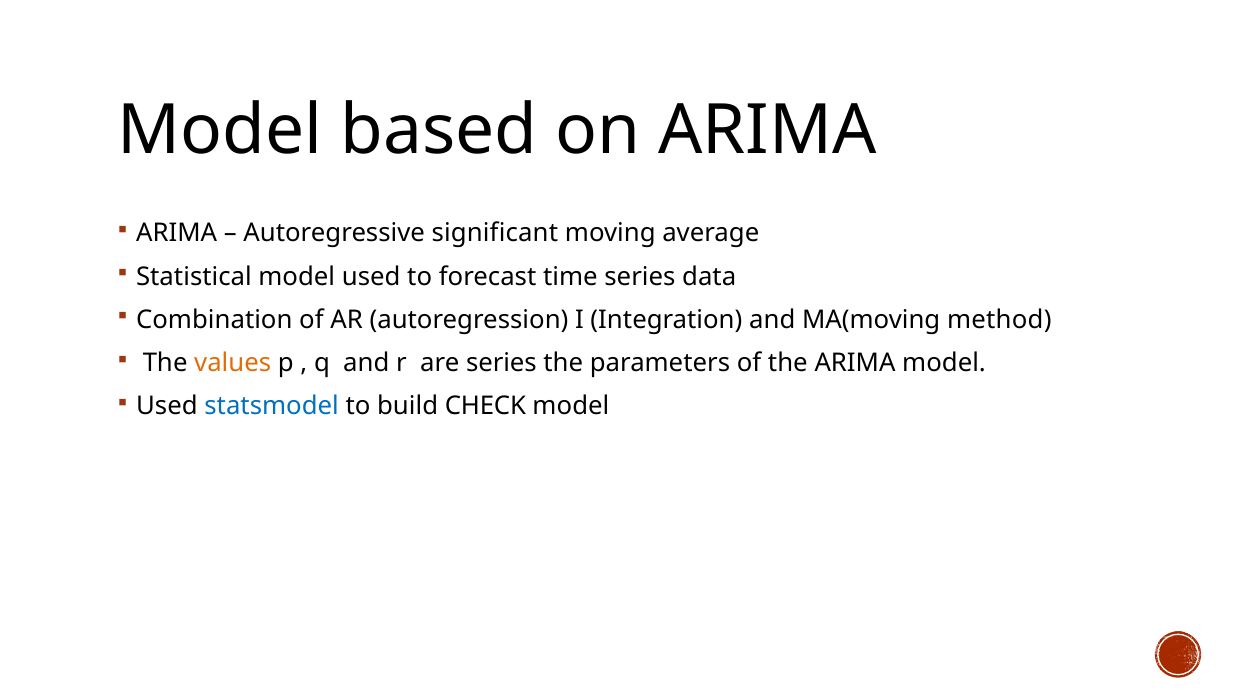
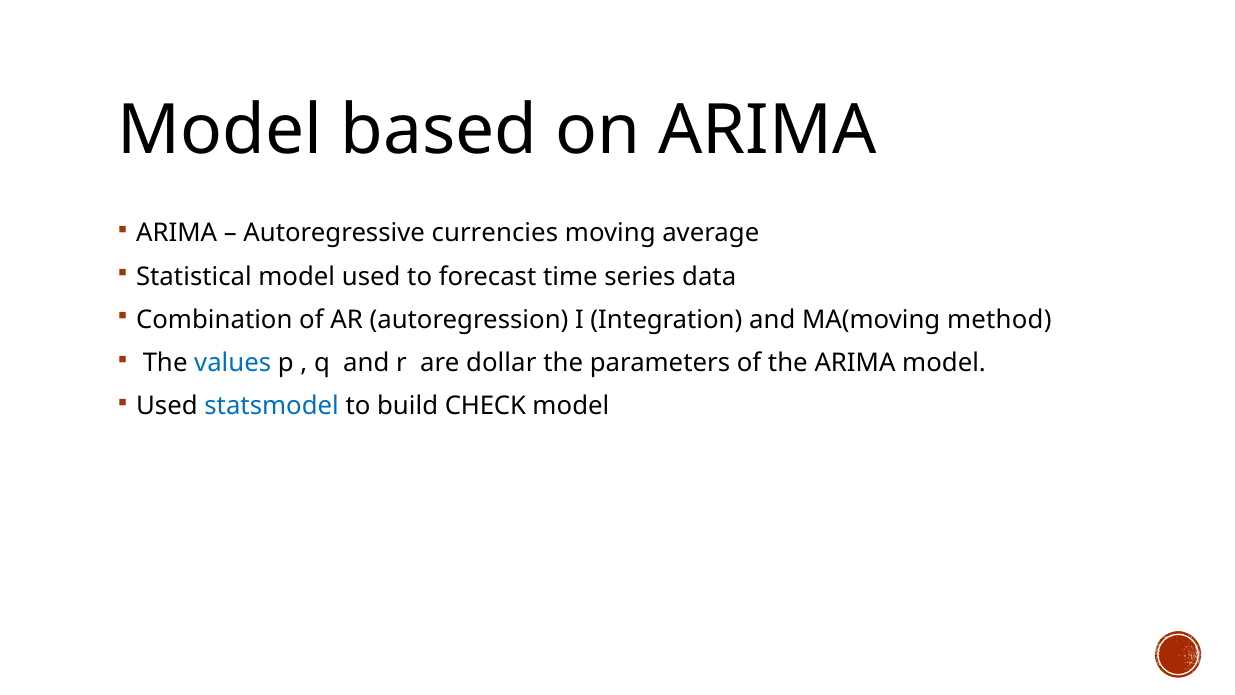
significant: significant -> currencies
values colour: orange -> blue
are series: series -> dollar
